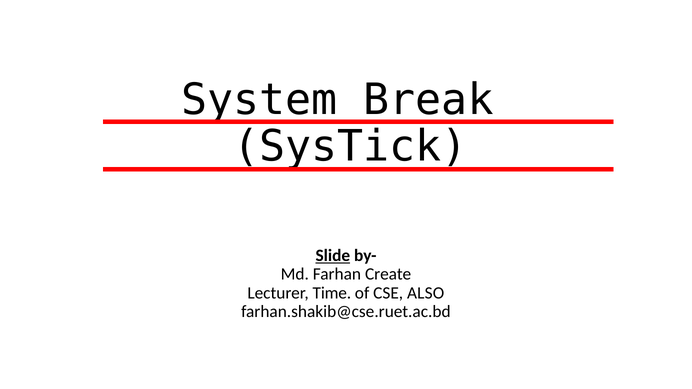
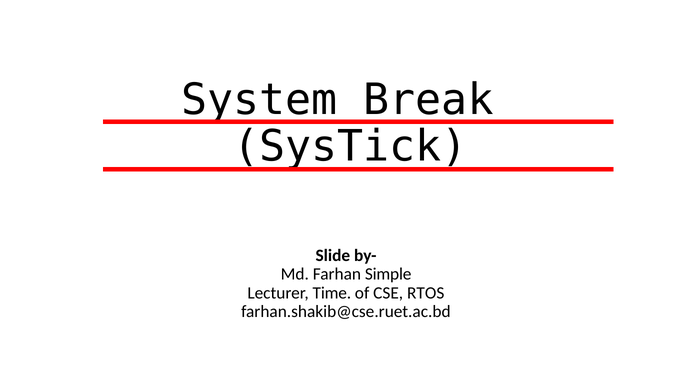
Slide underline: present -> none
Create: Create -> Simple
ALSO: ALSO -> RTOS
